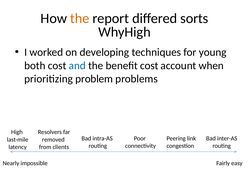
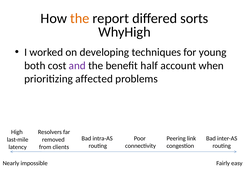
and colour: blue -> purple
benefit cost: cost -> half
problem: problem -> affected
